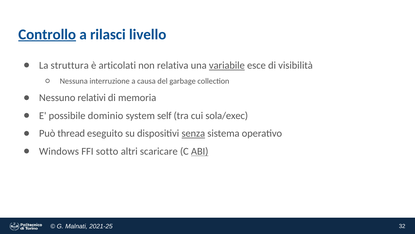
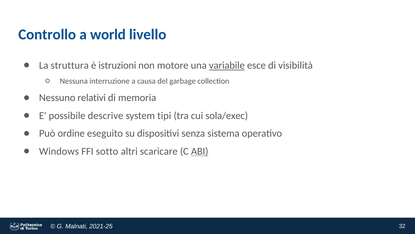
Controllo underline: present -> none
rilasci: rilasci -> world
articolati: articolati -> istruzioni
relativa: relativa -> motore
dominio: dominio -> descrive
self: self -> tipi
thread: thread -> ordine
senza underline: present -> none
